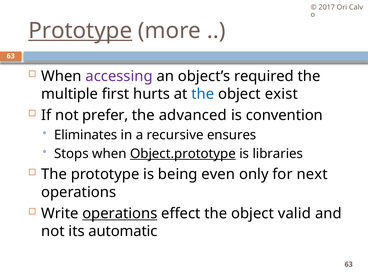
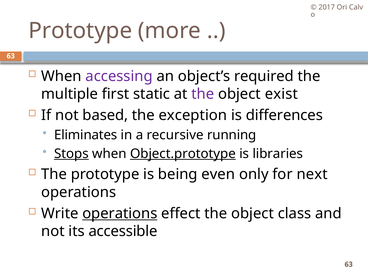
Prototype at (80, 31) underline: present -> none
hurts: hurts -> static
the at (203, 94) colour: blue -> purple
prefer: prefer -> based
advanced: advanced -> exception
convention: convention -> differences
ensures: ensures -> running
Stops underline: none -> present
valid: valid -> class
automatic: automatic -> accessible
